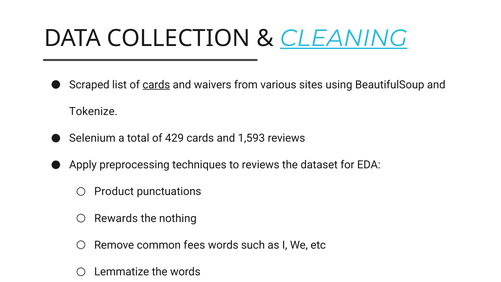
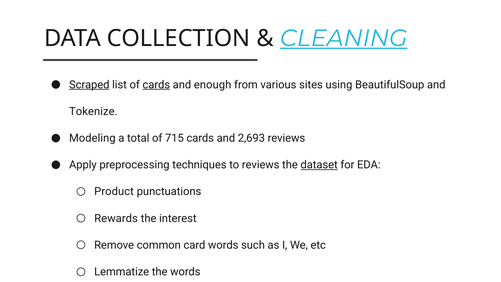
Scraped underline: none -> present
waivers: waivers -> enough
Selenium: Selenium -> Modeling
429: 429 -> 715
1,593: 1,593 -> 2,693
dataset underline: none -> present
nothing: nothing -> interest
fees: fees -> card
